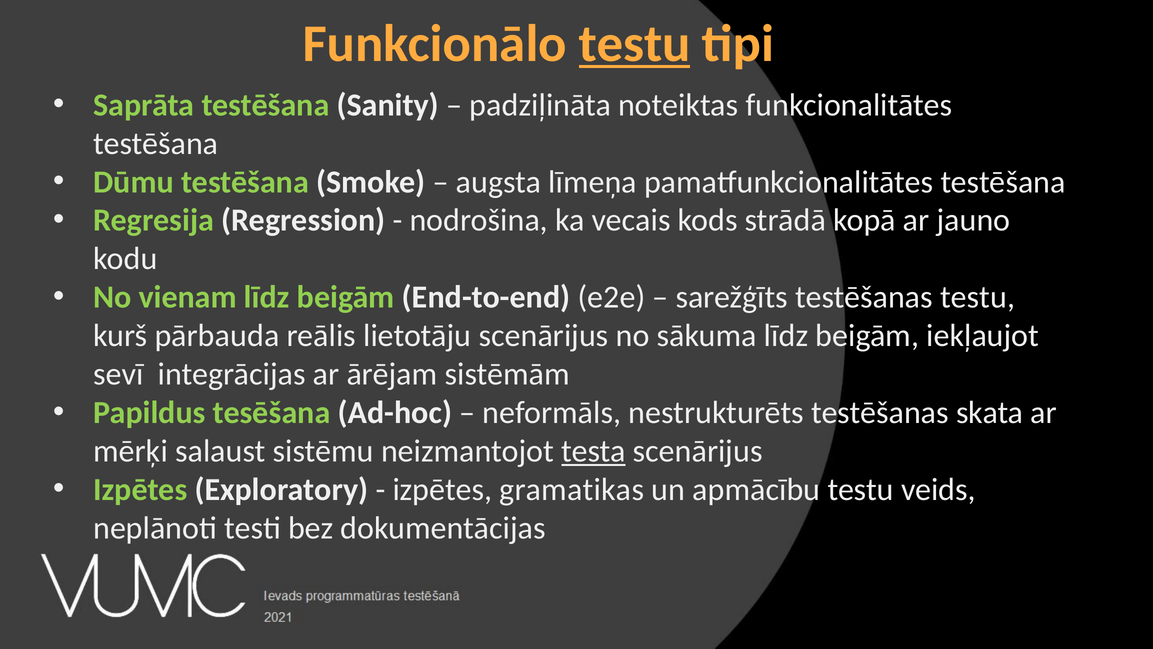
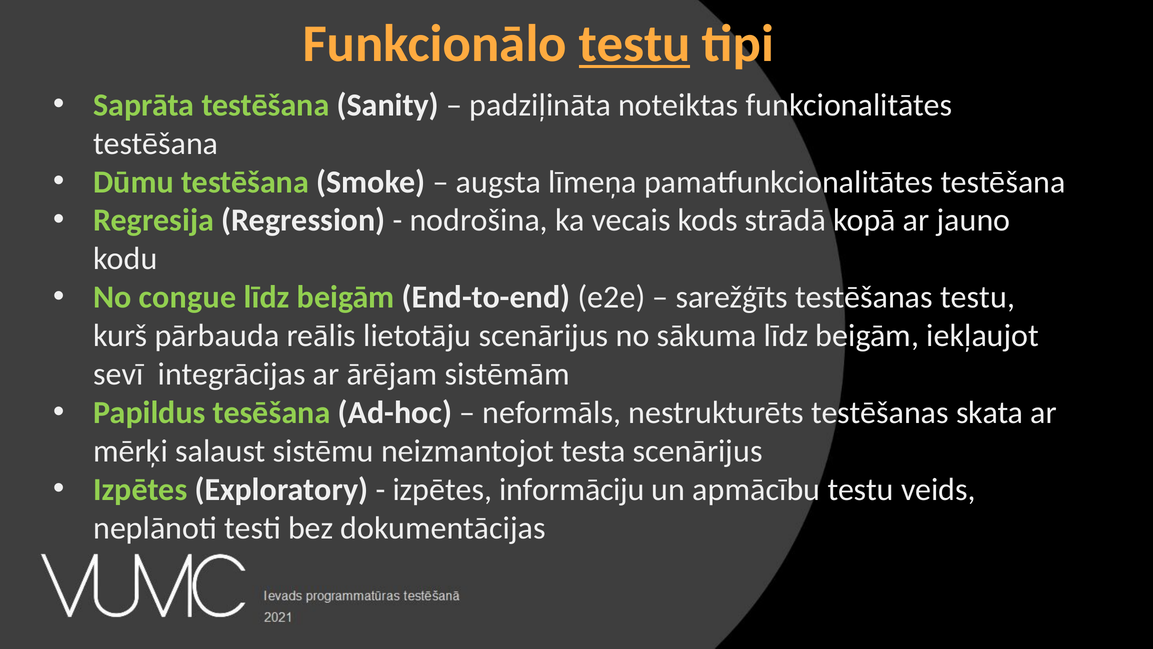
vienam: vienam -> congue
testa underline: present -> none
gramatikas: gramatikas -> informāciju
